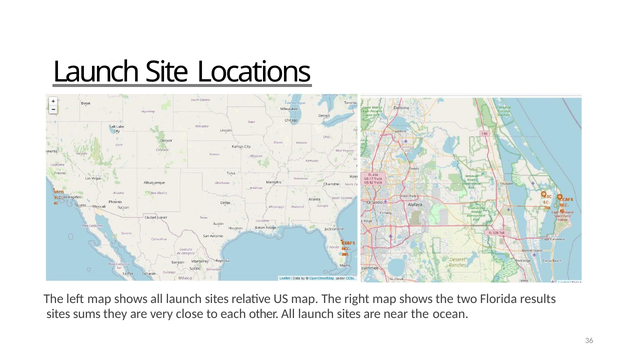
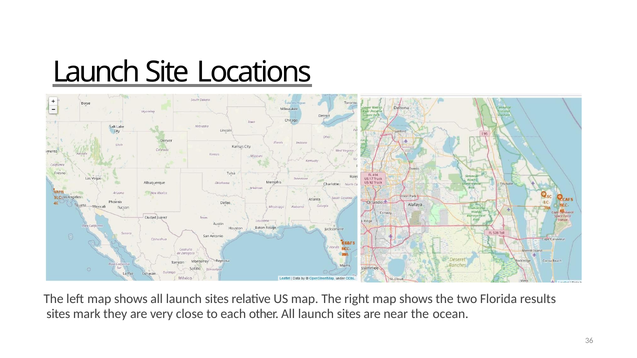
sums: sums -> mark
